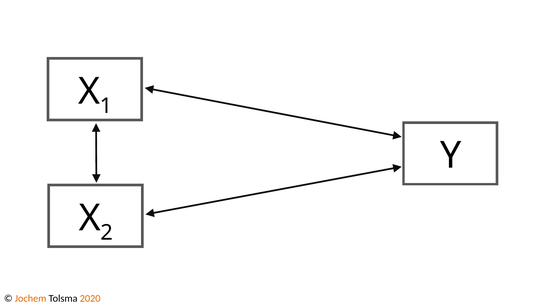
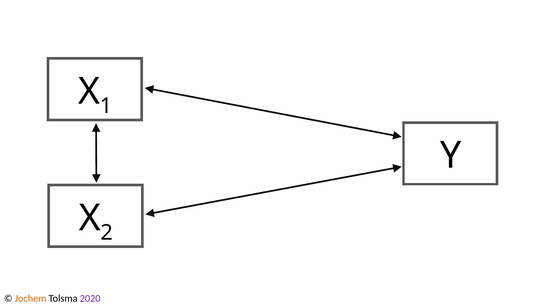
2020 colour: orange -> purple
